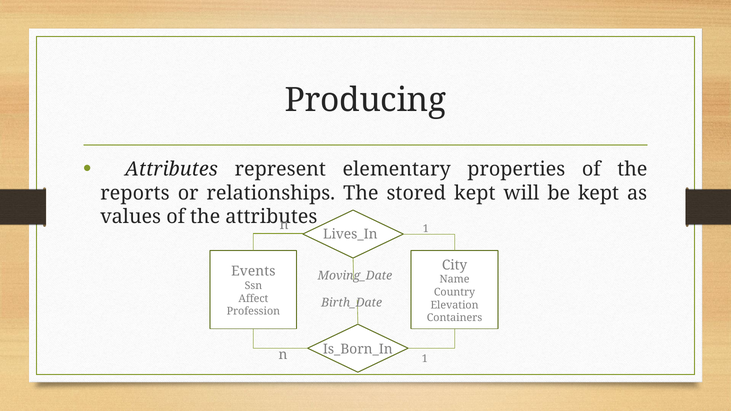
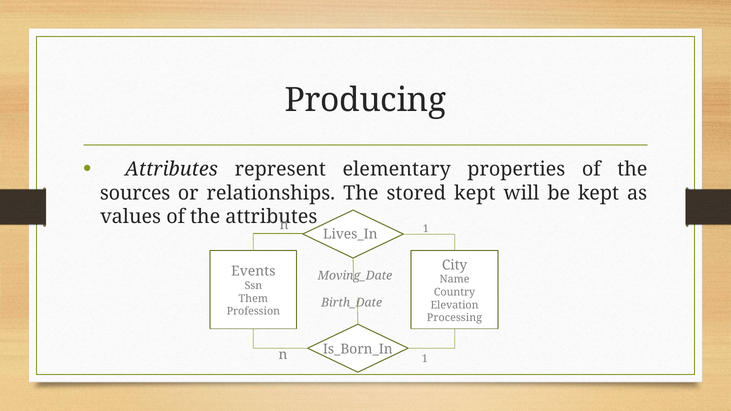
reports: reports -> sources
Affect: Affect -> Them
Containers: Containers -> Processing
